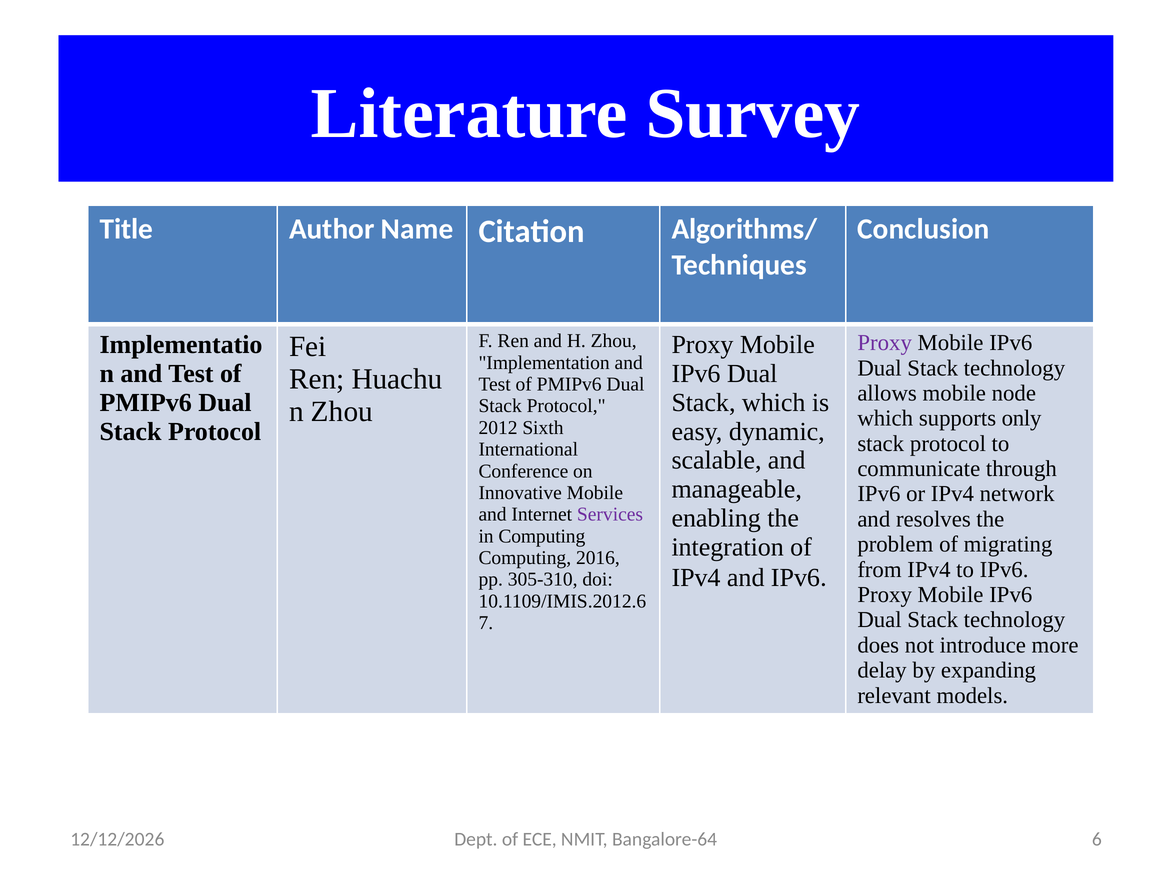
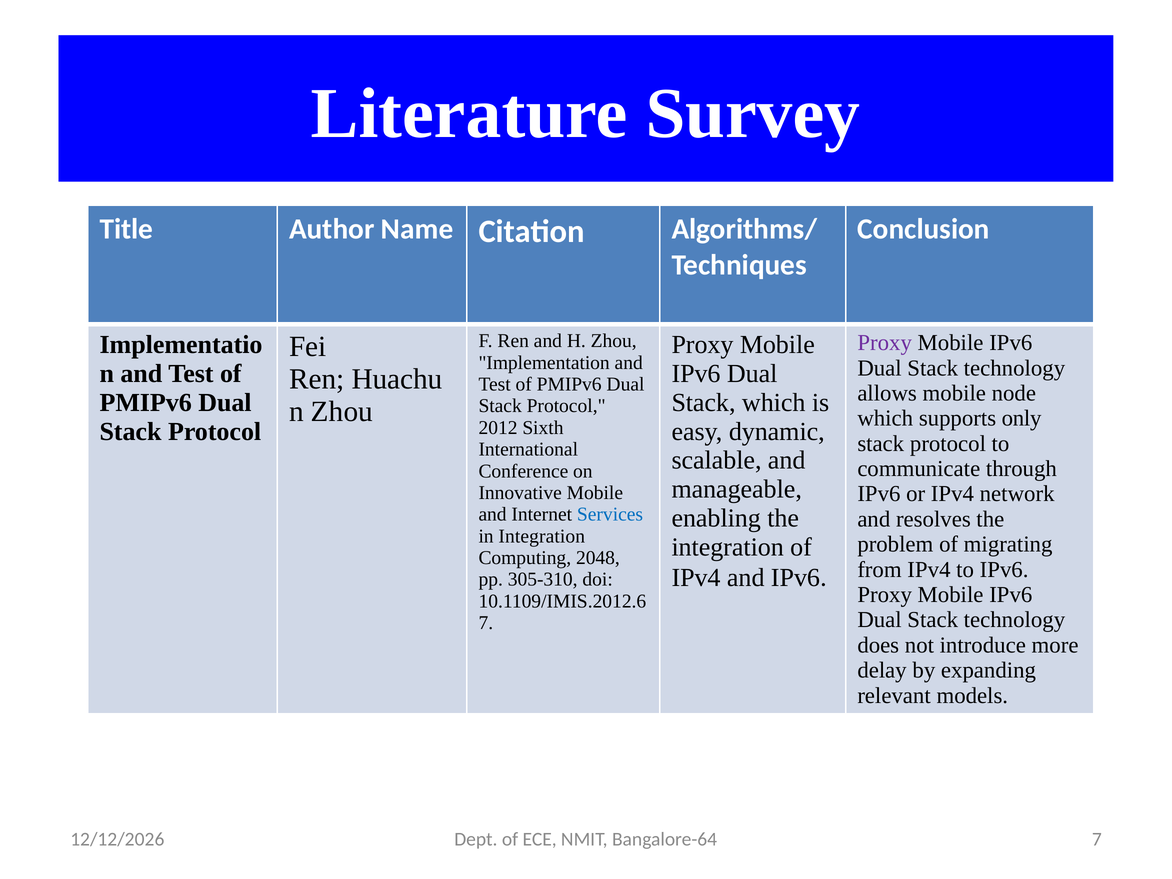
Services colour: purple -> blue
in Computing: Computing -> Integration
2016: 2016 -> 2048
Bangalore-64 6: 6 -> 7
